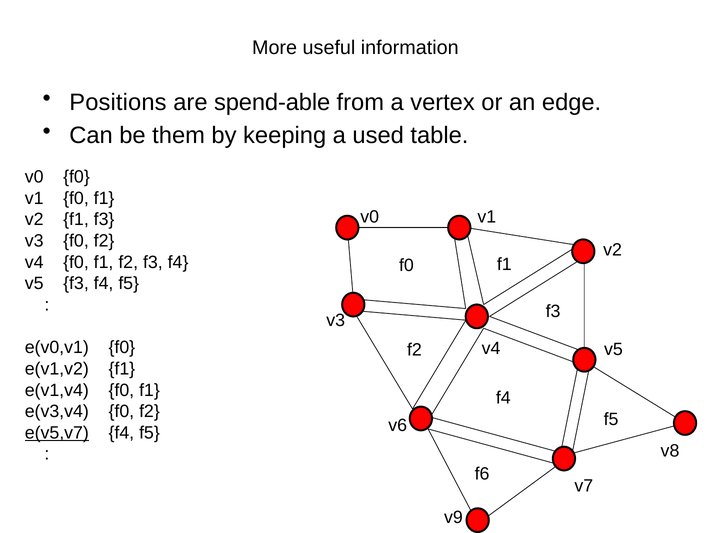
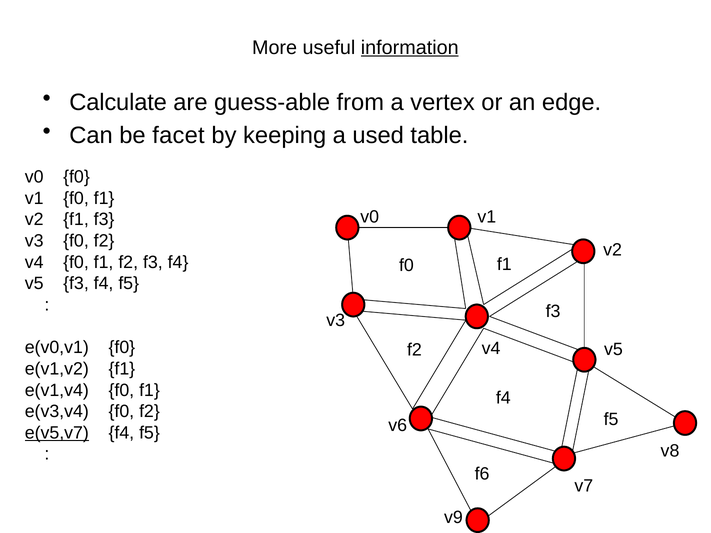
information underline: none -> present
Positions: Positions -> Calculate
spend-able: spend-able -> guess-able
them: them -> facet
